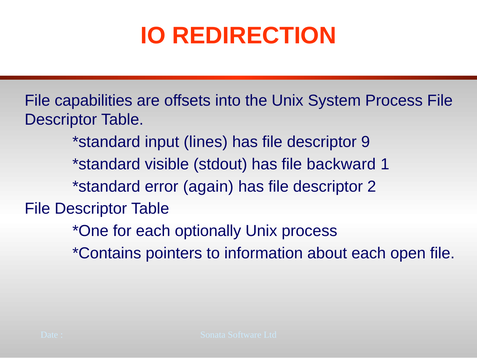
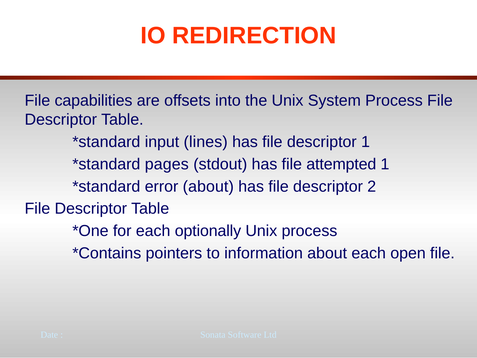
descriptor 9: 9 -> 1
visible: visible -> pages
backward: backward -> attempted
error again: again -> about
